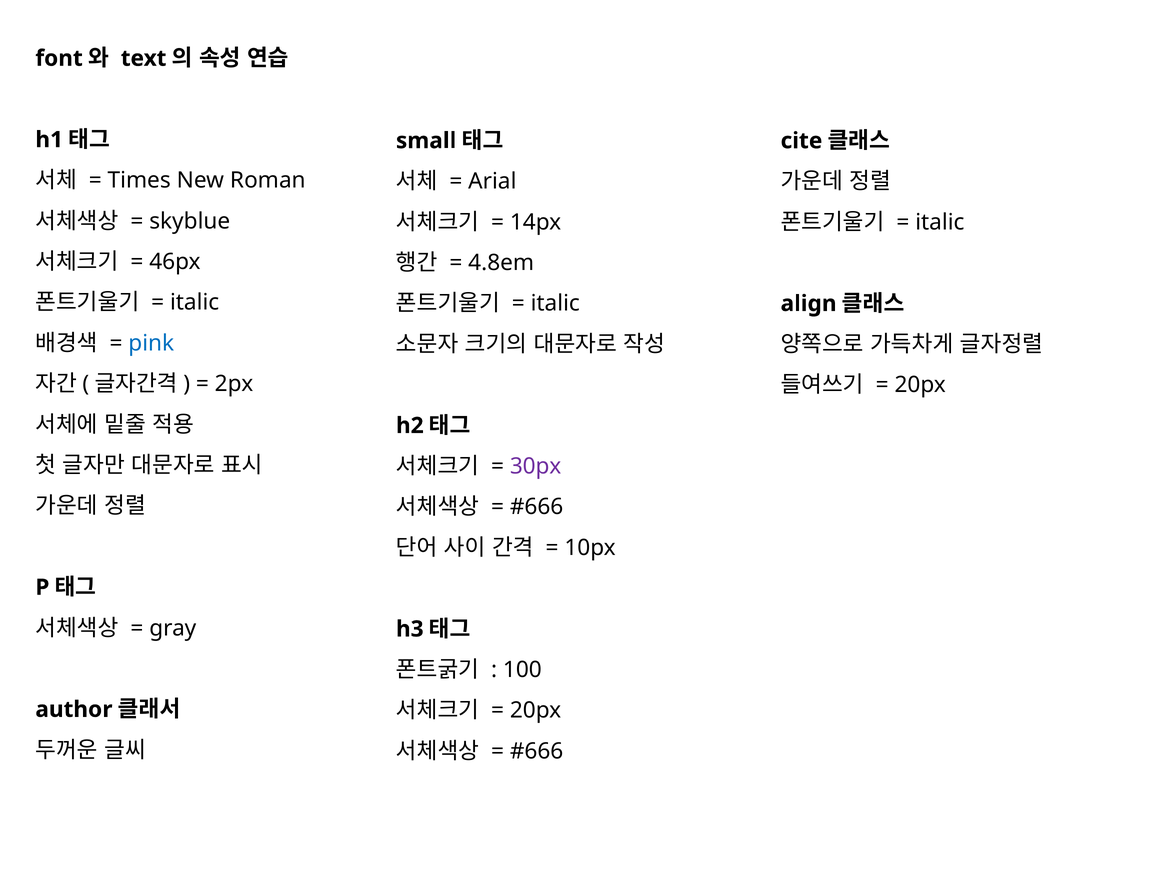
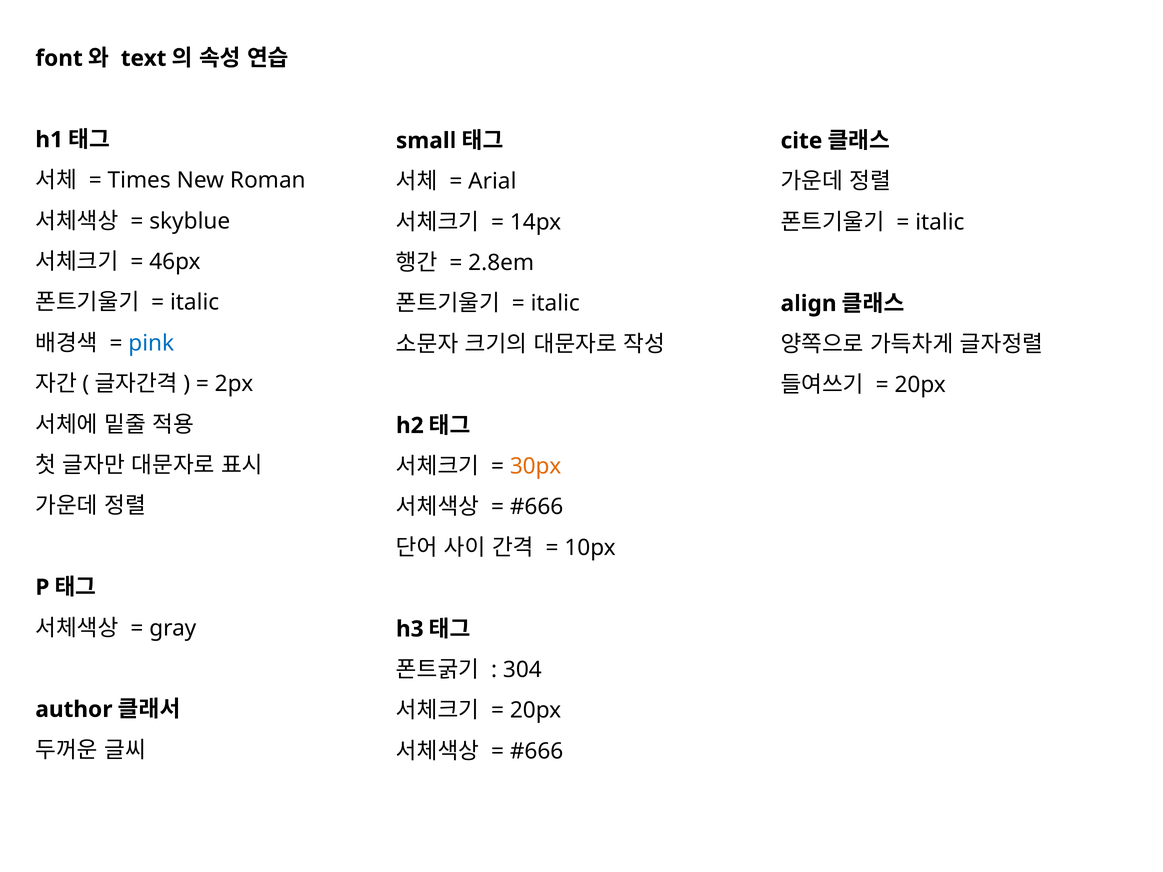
4.8em: 4.8em -> 2.8em
30px colour: purple -> orange
100: 100 -> 304
